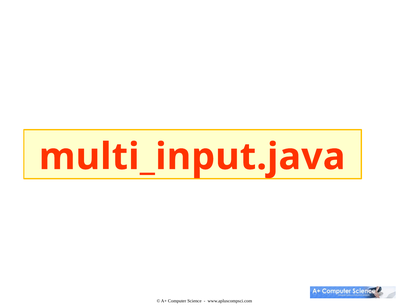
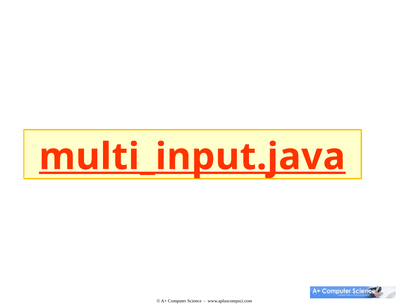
multi_input.java underline: none -> present
